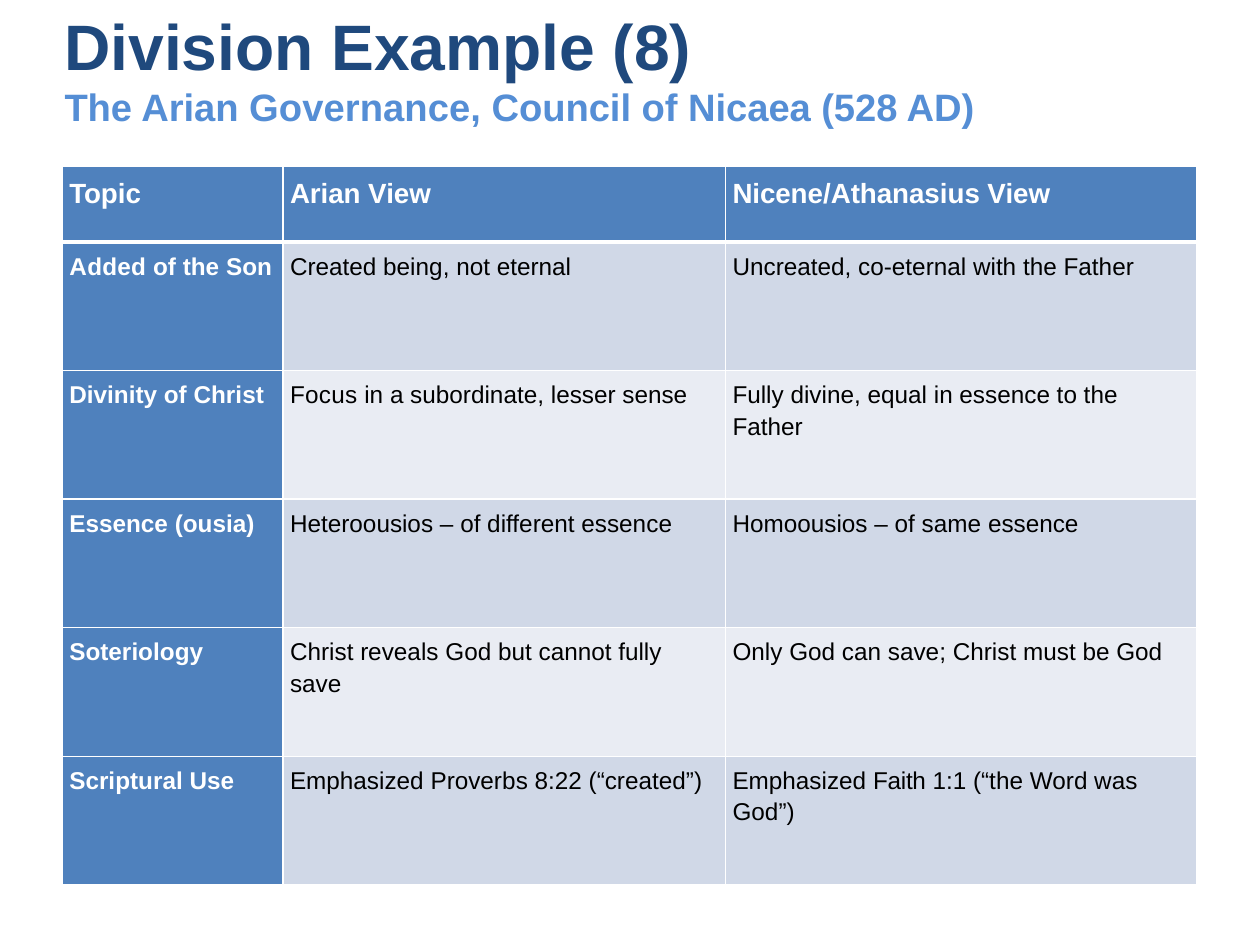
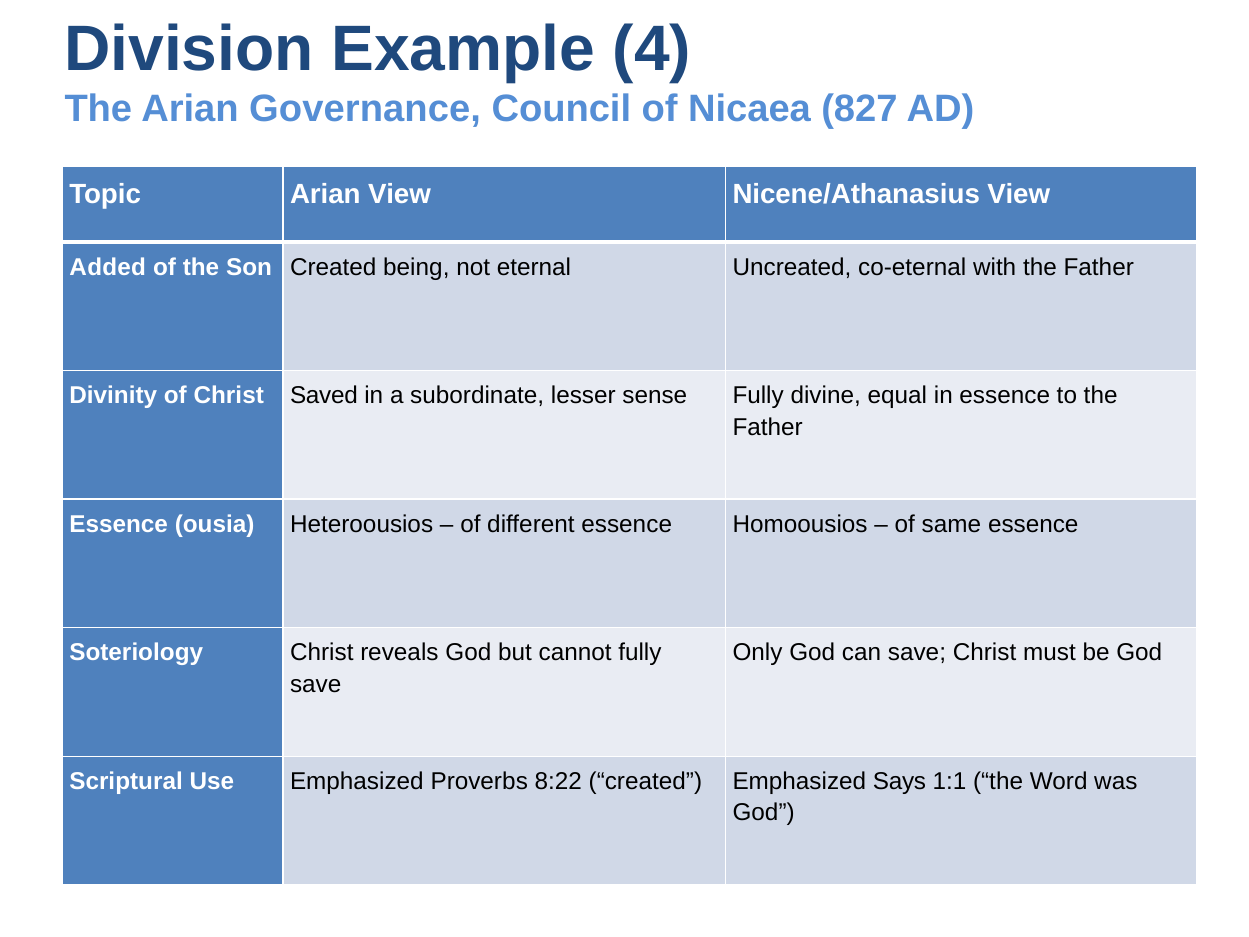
8: 8 -> 4
528: 528 -> 827
Focus: Focus -> Saved
Faith: Faith -> Says
